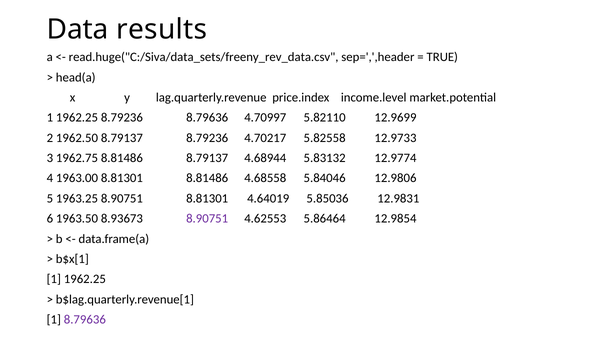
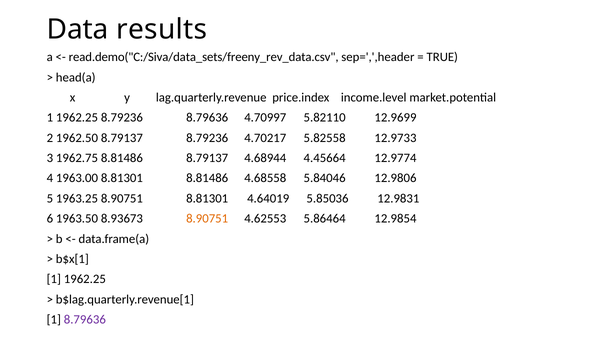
read.huge("C:/Siva/data_sets/freeny_rev_data.csv: read.huge("C:/Siva/data_sets/freeny_rev_data.csv -> read.demo("C:/Siva/data_sets/freeny_rev_data.csv
5.83132: 5.83132 -> 4.45664
8.90751 at (207, 218) colour: purple -> orange
